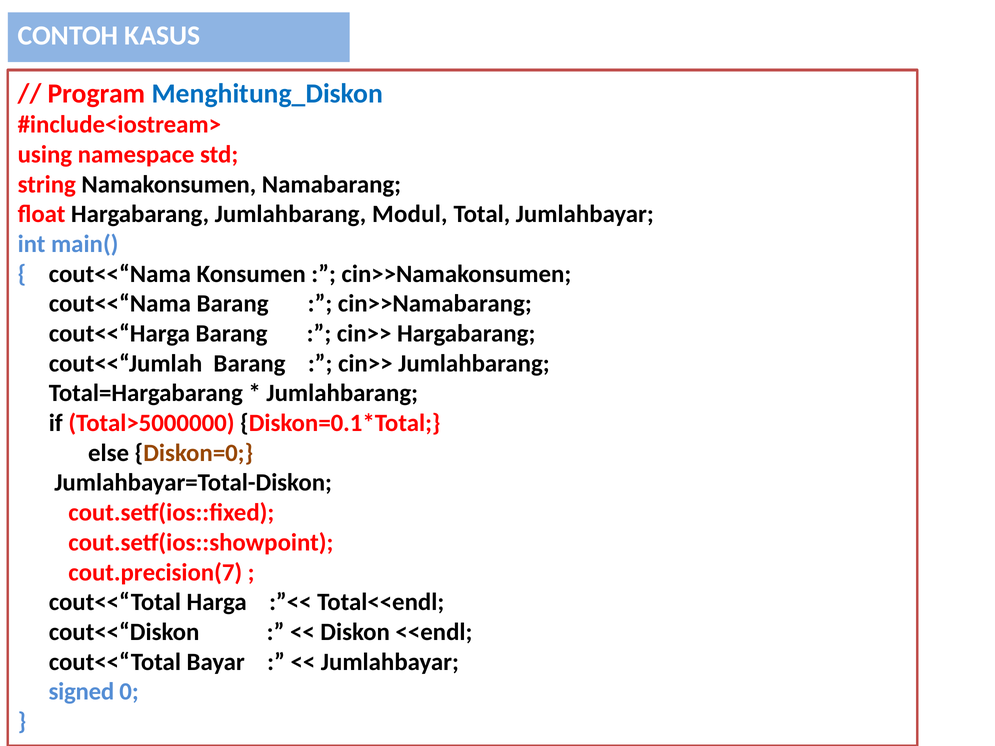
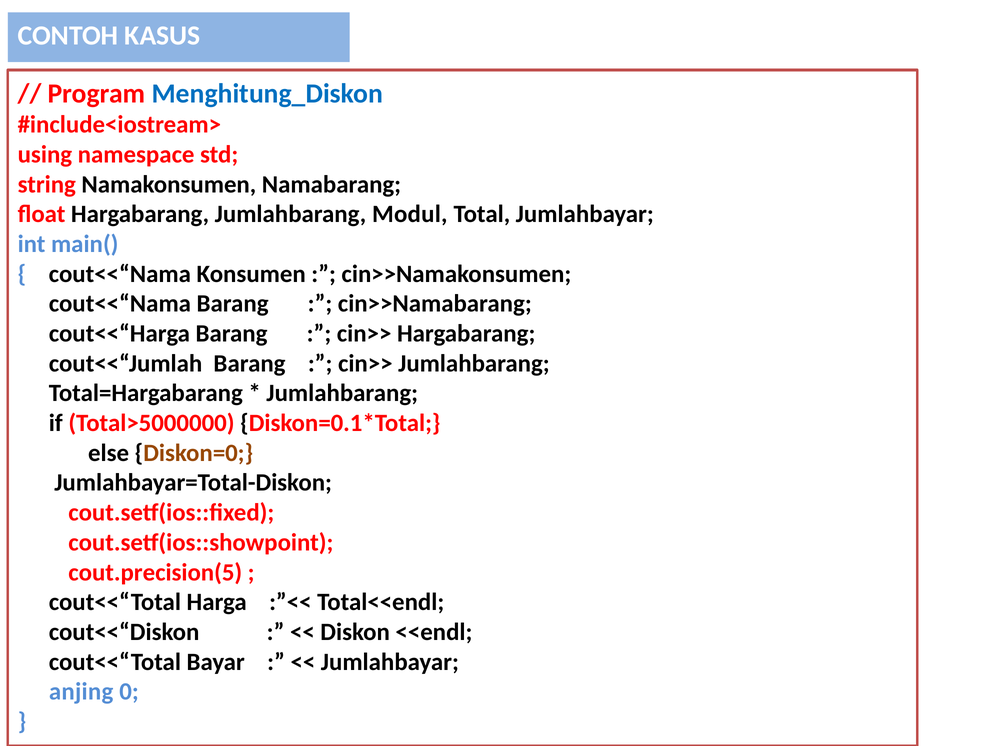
cout.precision(7: cout.precision(7 -> cout.precision(5
signed: signed -> anjing
